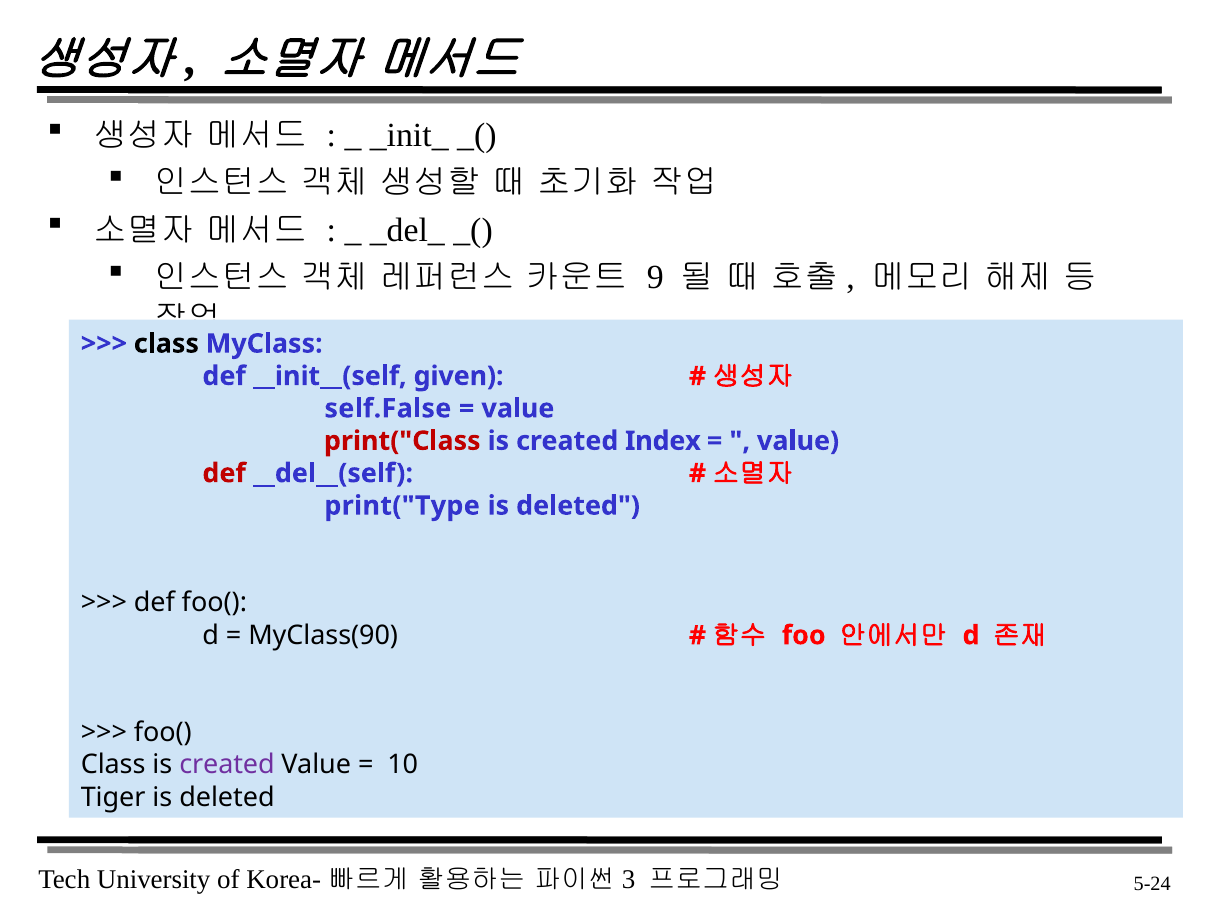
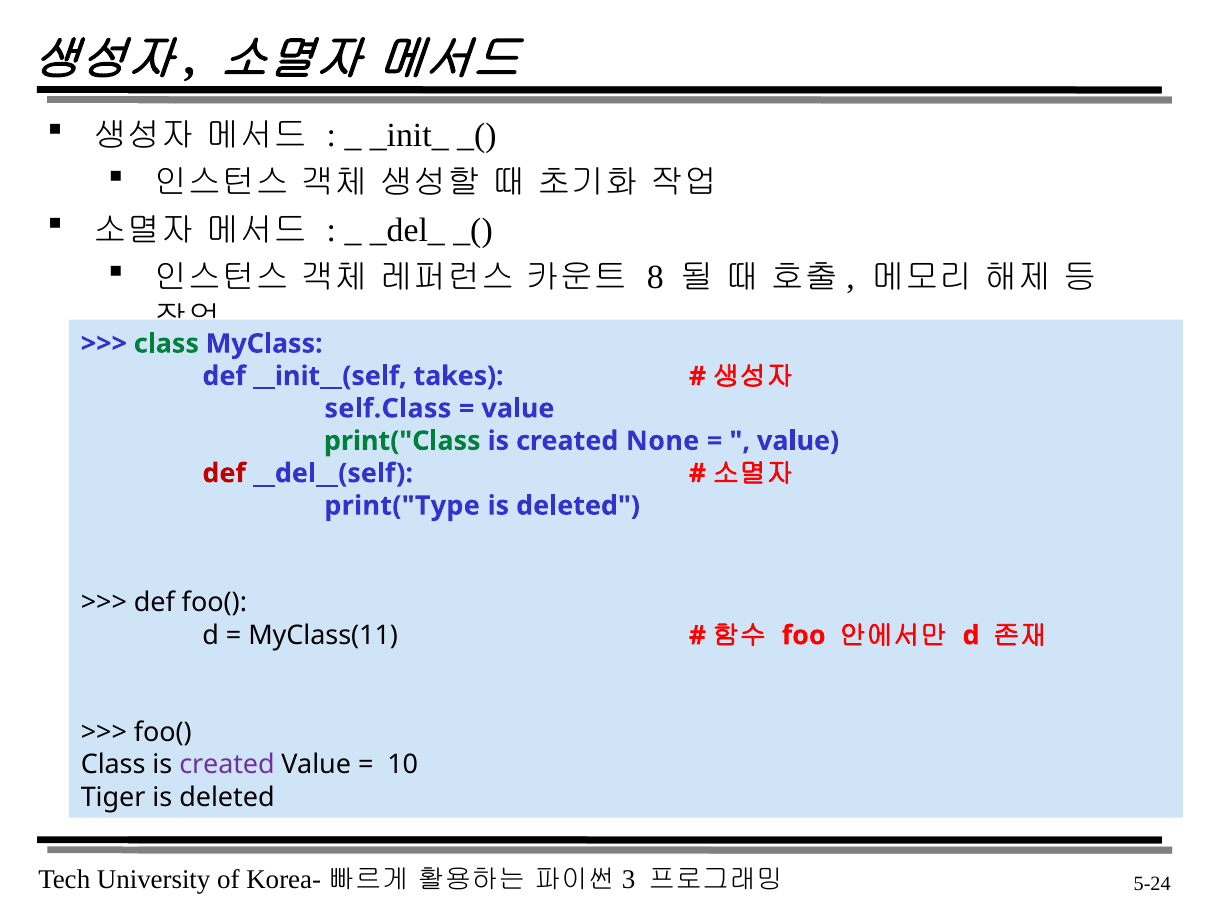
9: 9 -> 8
class at (166, 344) colour: black -> green
given: given -> takes
self.False: self.False -> self.Class
print("Class colour: red -> green
Index: Index -> None
MyClass(90: MyClass(90 -> MyClass(11
